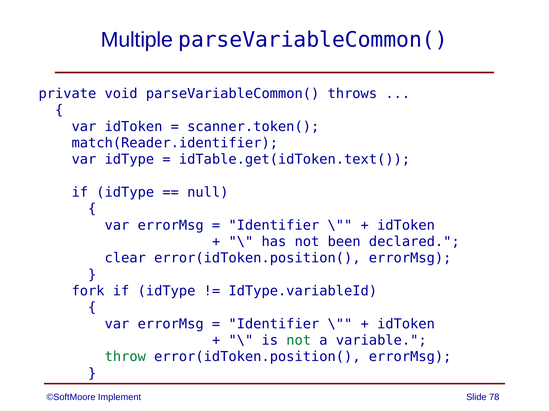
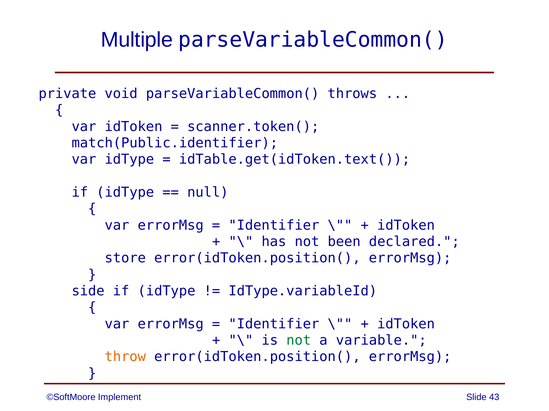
match(Reader.identifier: match(Reader.identifier -> match(Public.identifier
clear: clear -> store
fork: fork -> side
throw colour: green -> orange
78: 78 -> 43
